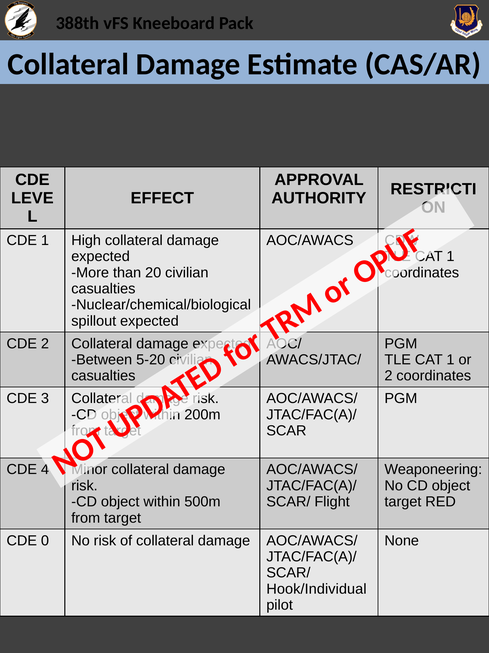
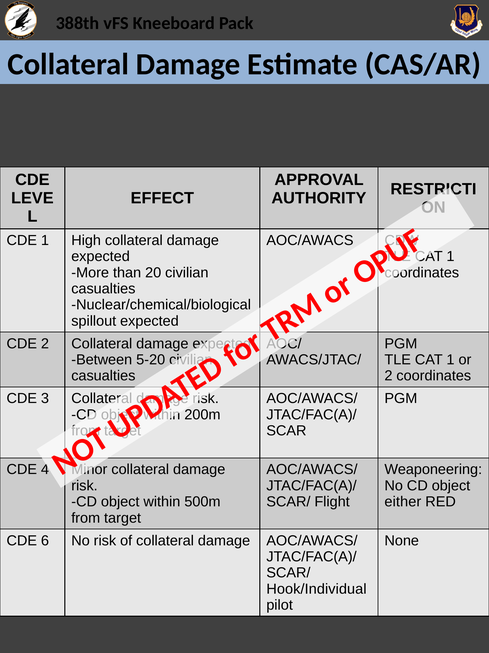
target at (403, 501): target -> either
0: 0 -> 6
